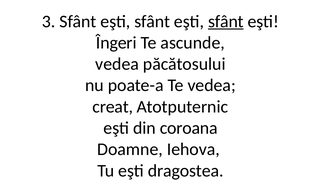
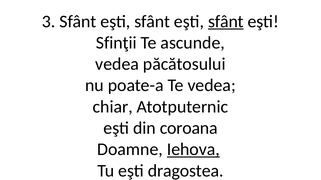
Îngeri: Îngeri -> Sfinţii
creat: creat -> chiar
Iehova underline: none -> present
